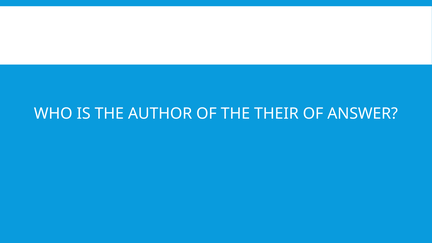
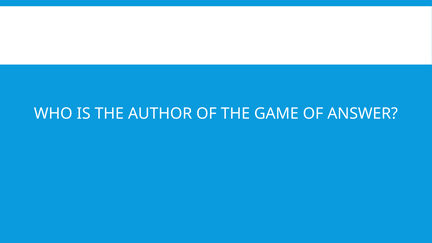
THEIR: THEIR -> GAME
